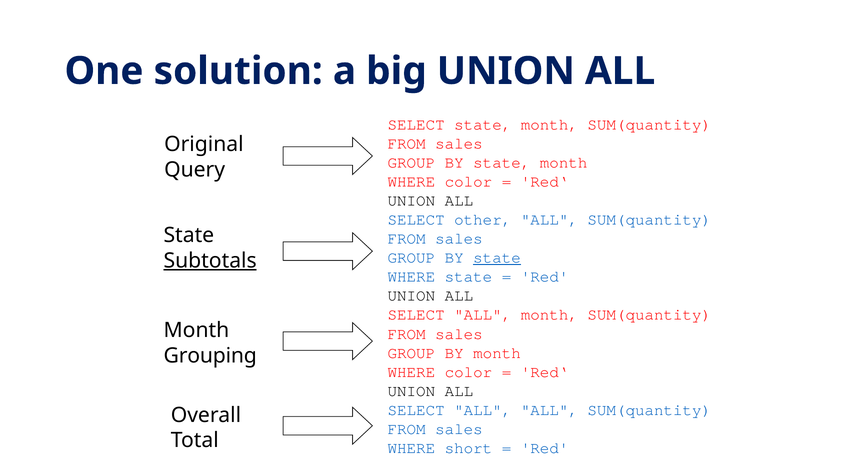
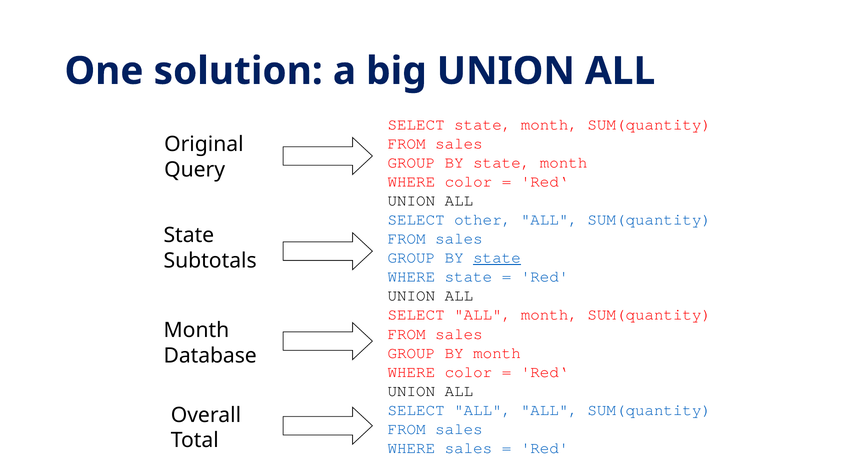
Subtotals underline: present -> none
Grouping: Grouping -> Database
WHERE short: short -> sales
